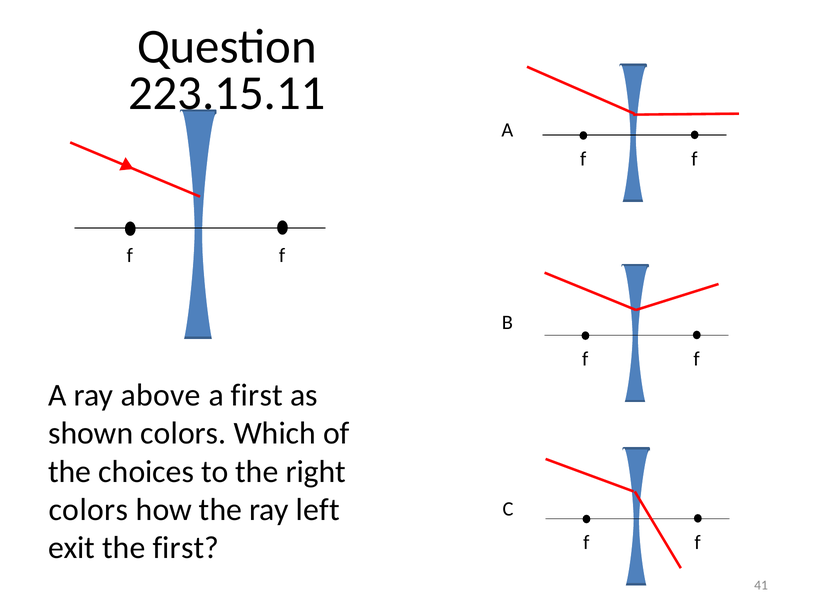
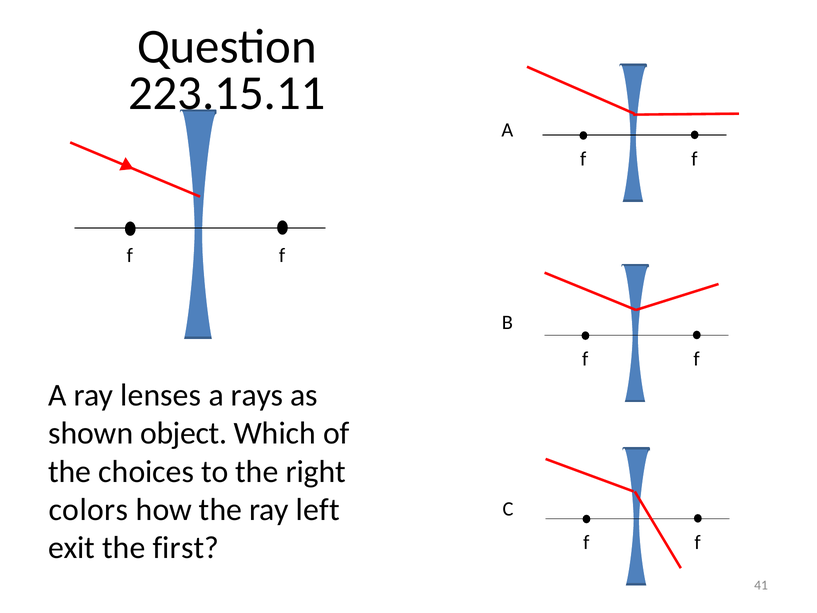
above: above -> lenses
a first: first -> rays
shown colors: colors -> object
